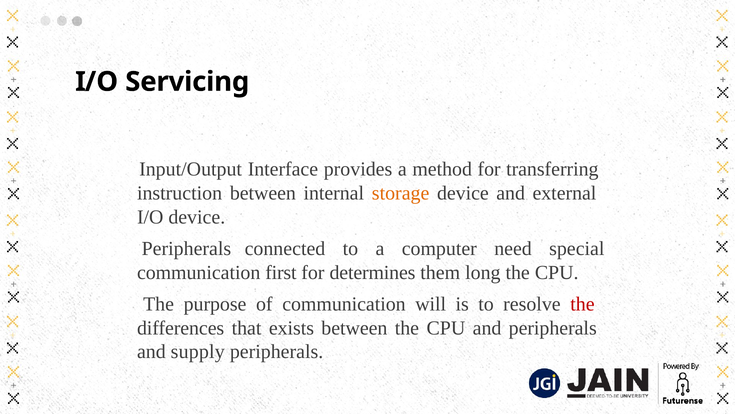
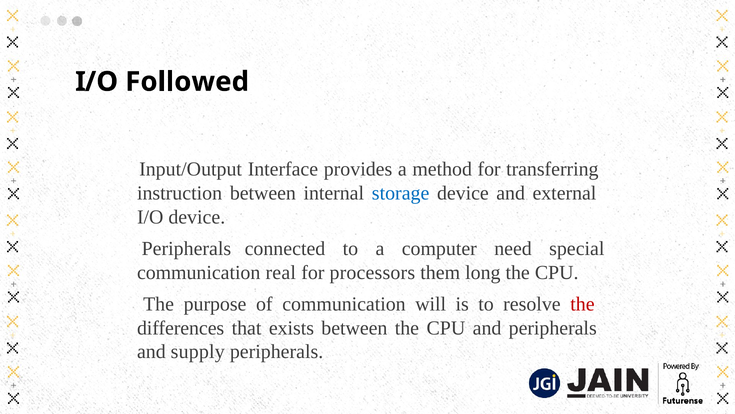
Servicing: Servicing -> Followed
storage colour: orange -> blue
first: first -> real
determines: determines -> processors
